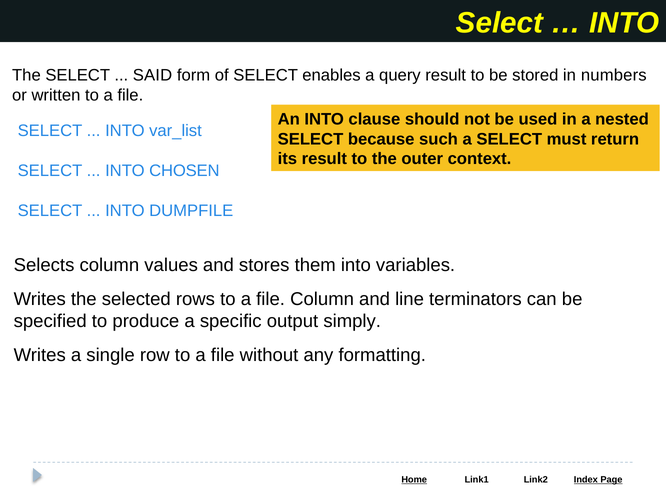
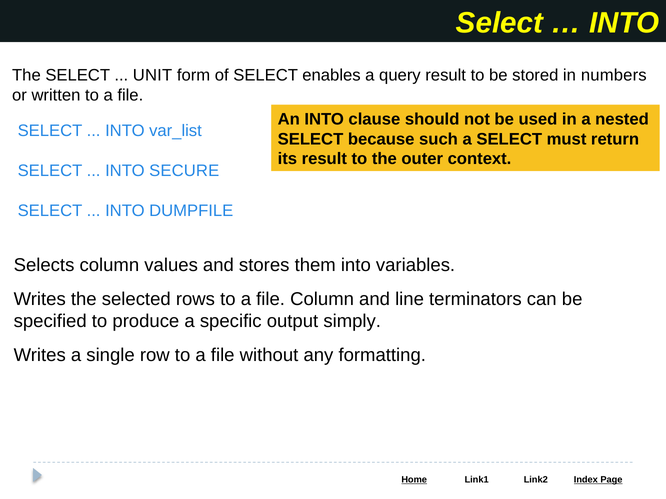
SAID: SAID -> UNIT
CHOSEN: CHOSEN -> SECURE
